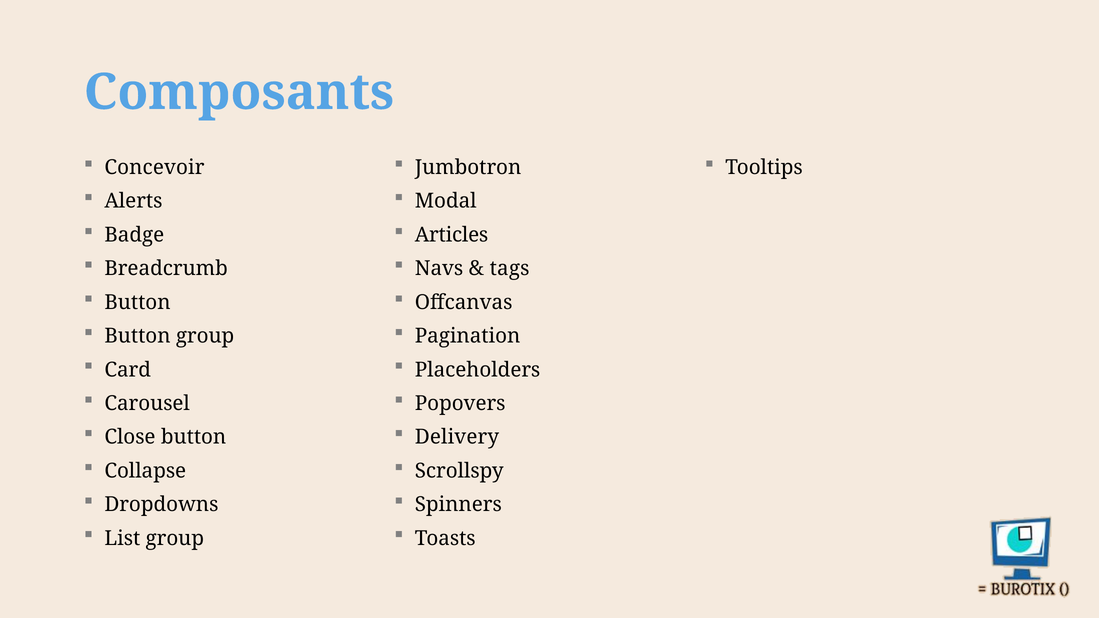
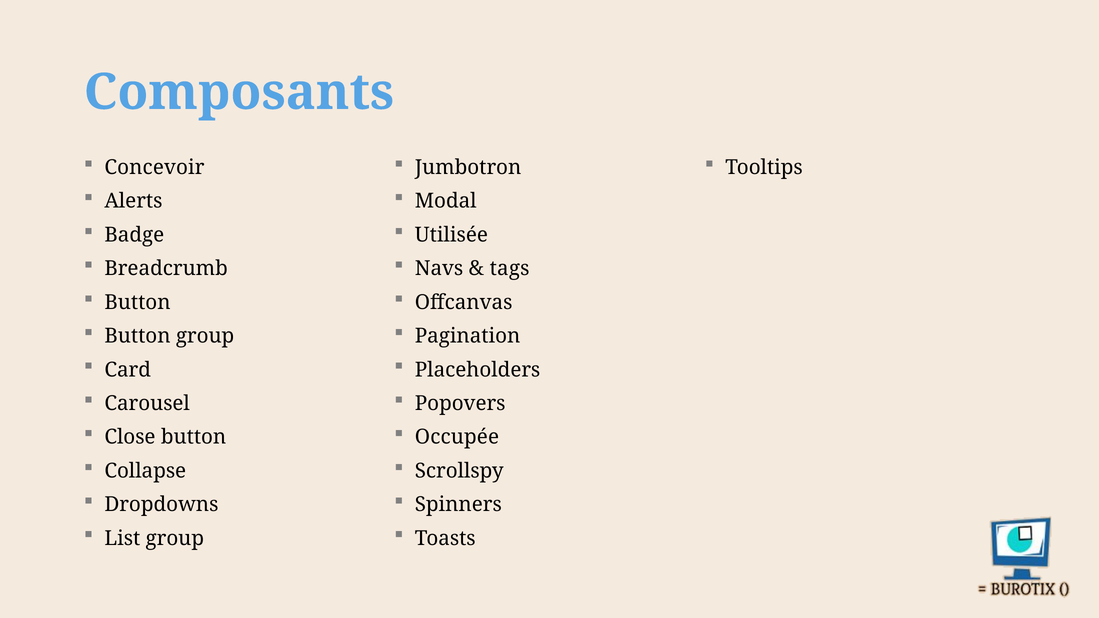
Articles: Articles -> Utilisée
Delivery: Delivery -> Occupée
